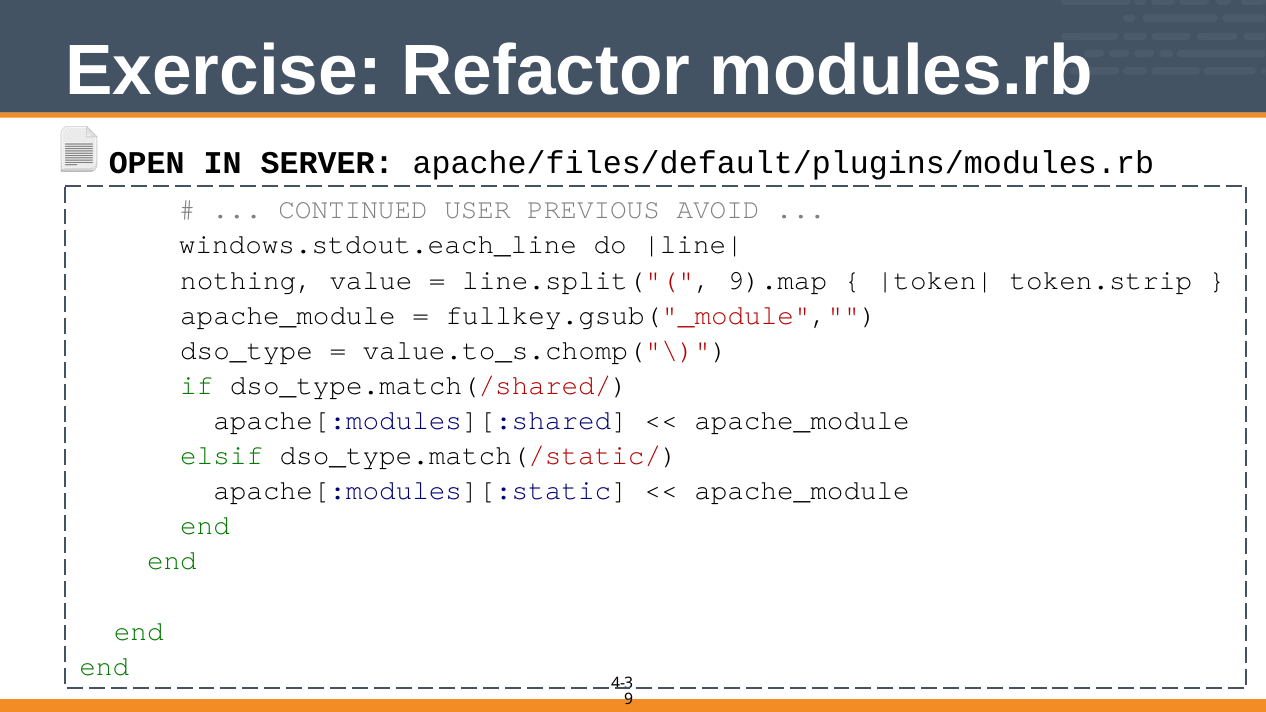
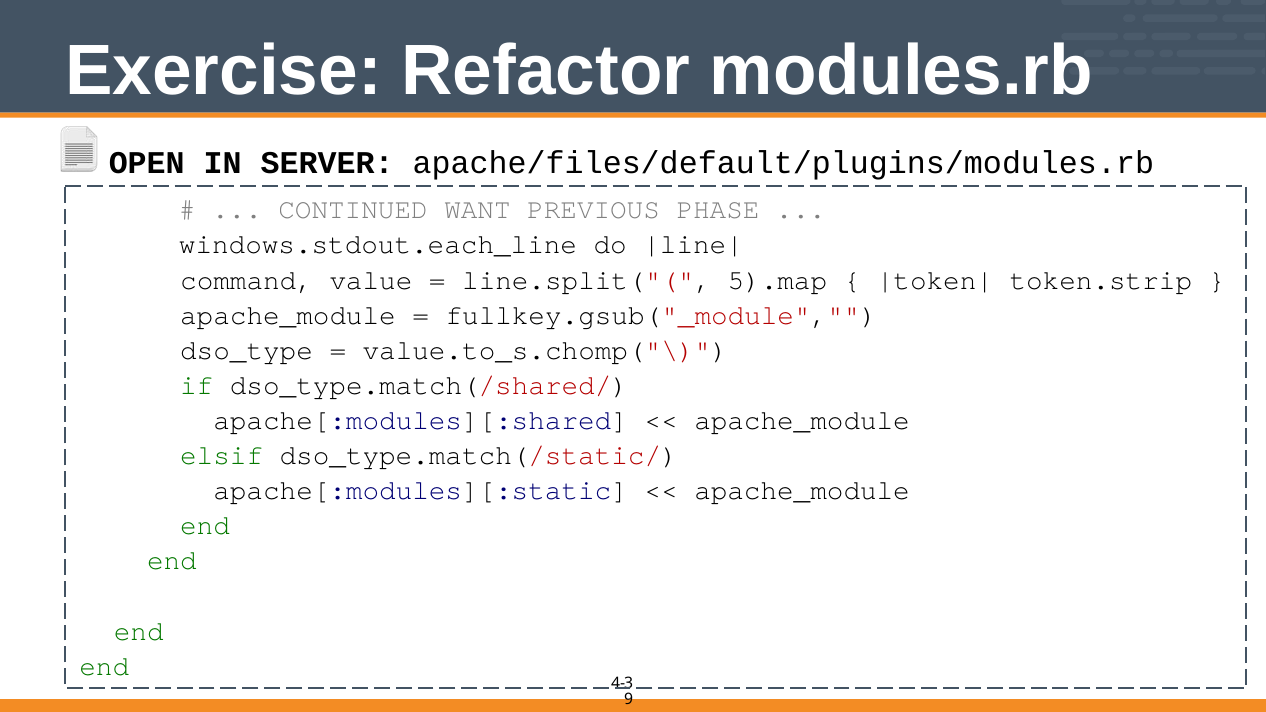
USER: USER -> WANT
AVOID: AVOID -> PHASE
nothing: nothing -> command
9).map: 9).map -> 5).map
